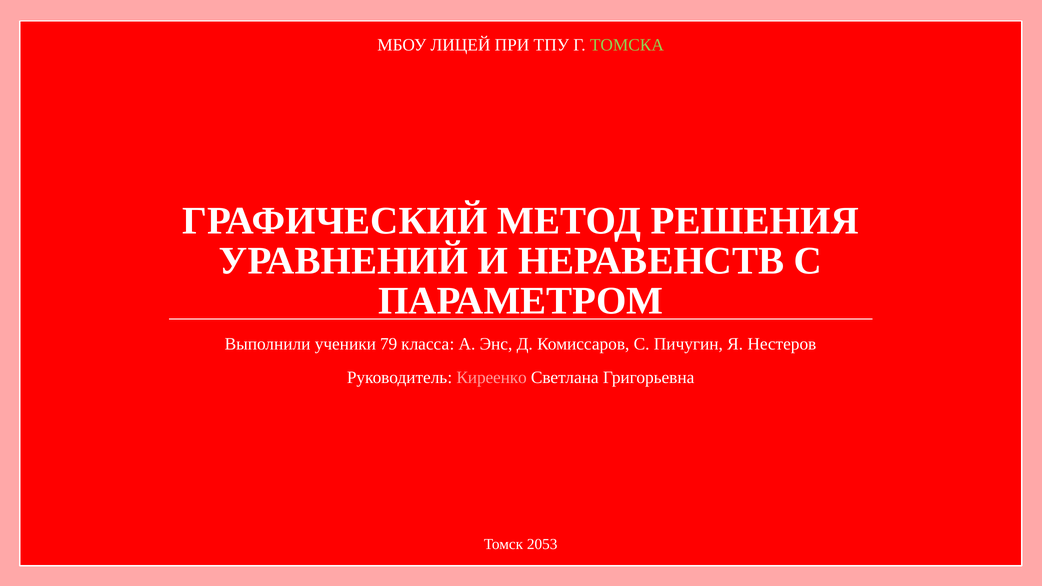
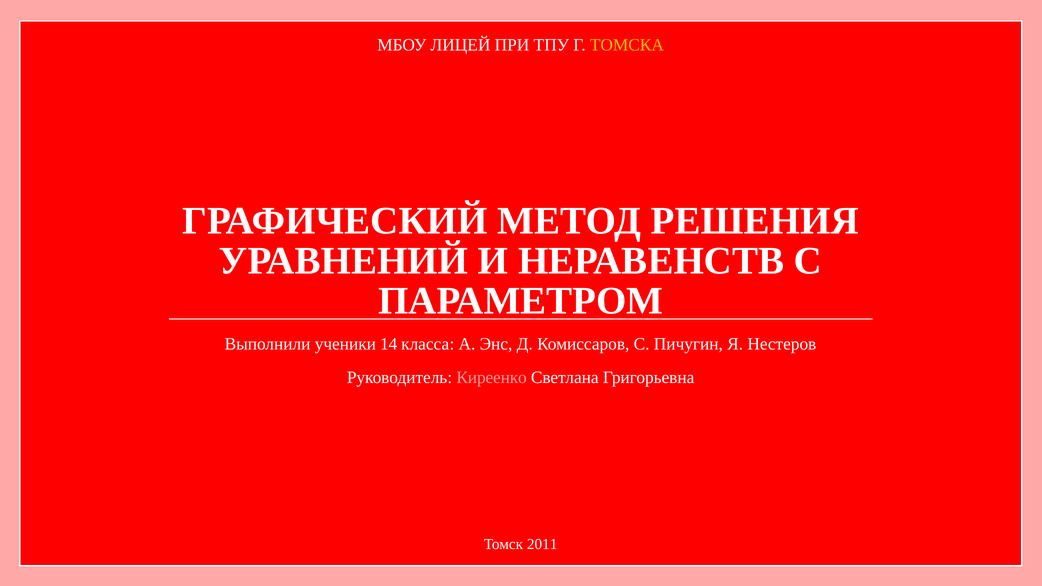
ТОМСКА colour: light green -> yellow
79: 79 -> 14
2053: 2053 -> 2011
